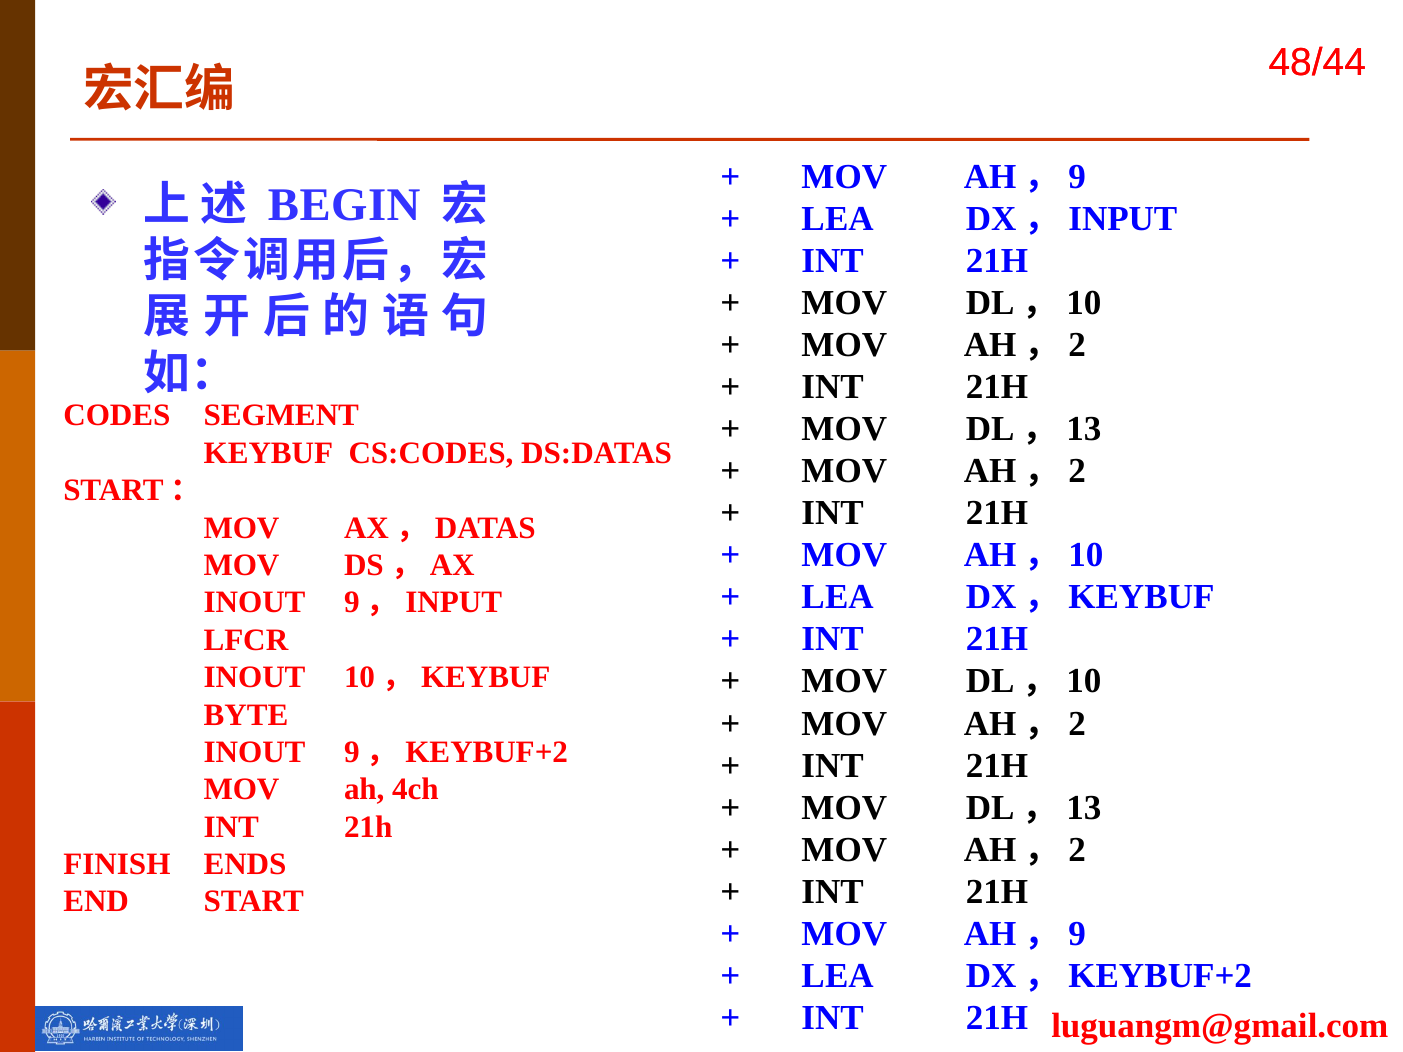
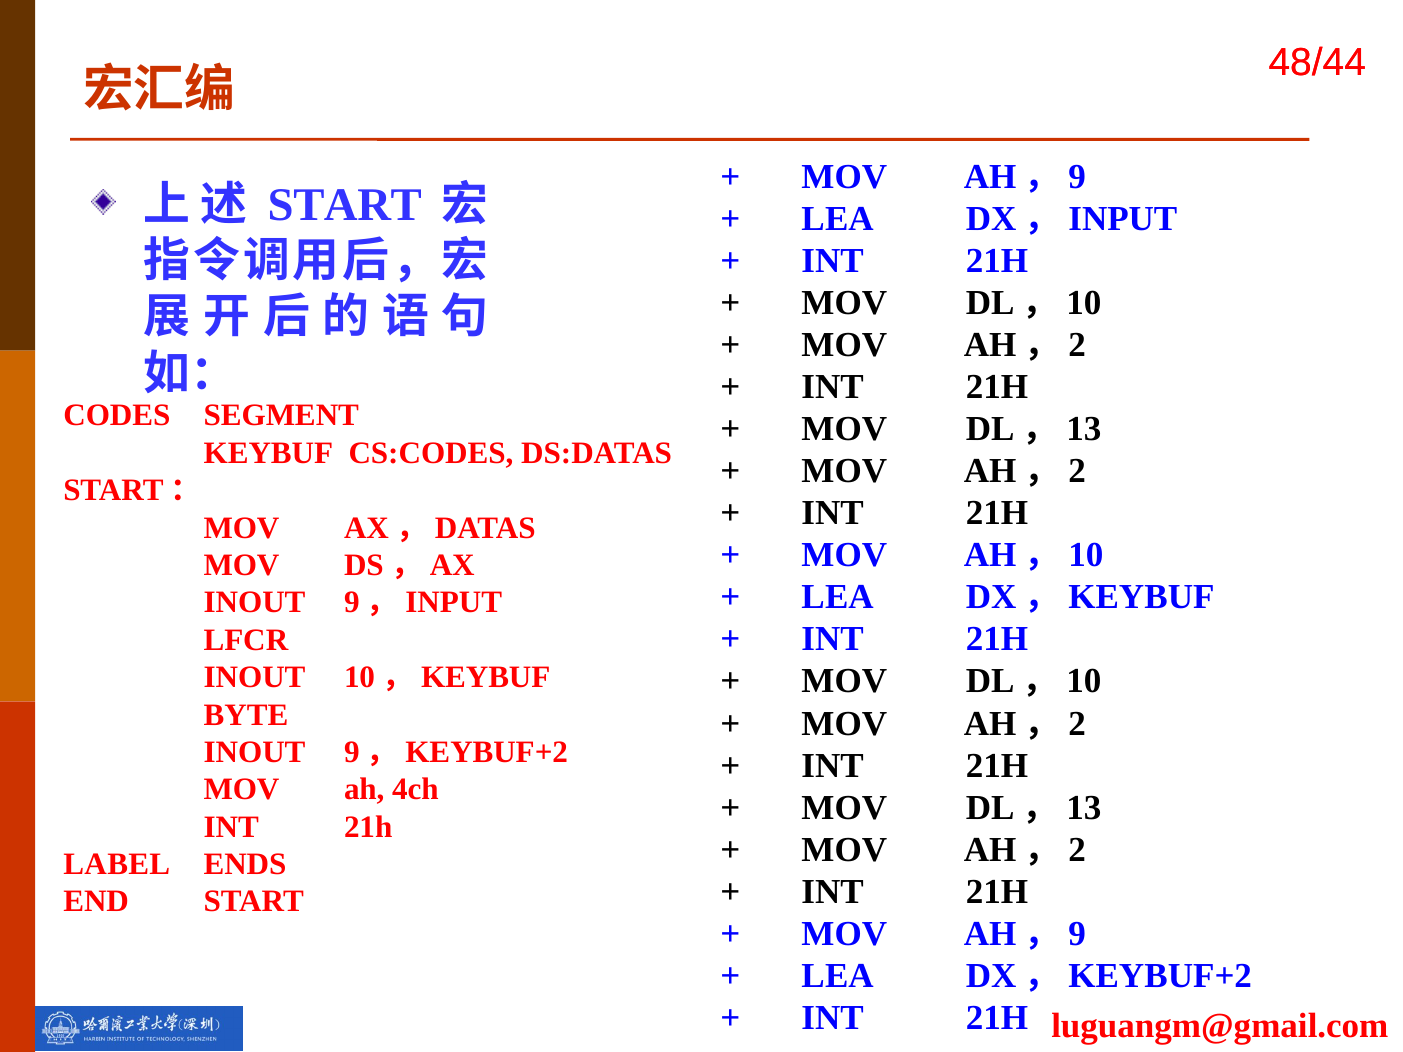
BEGIN at (344, 205): BEGIN -> START
FINISH: FINISH -> LABEL
